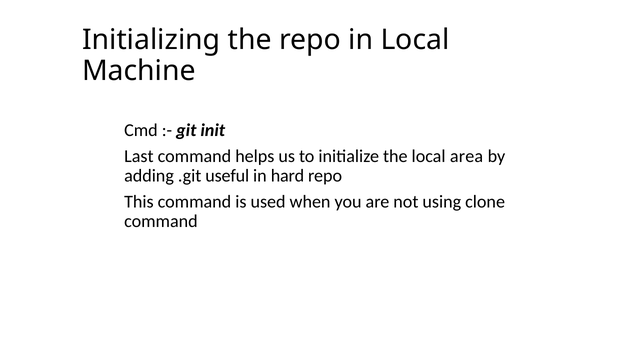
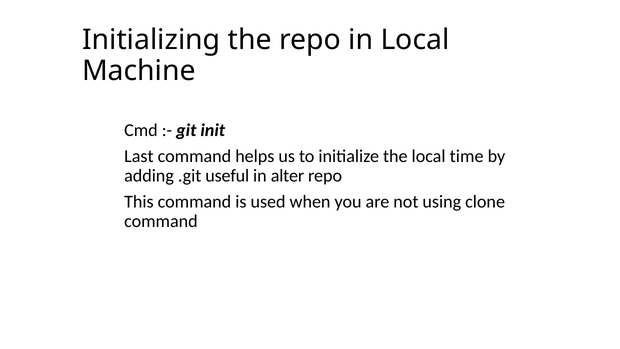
area: area -> time
hard: hard -> alter
